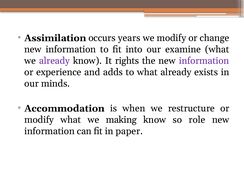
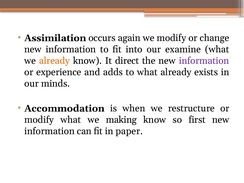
years: years -> again
already at (54, 61) colour: purple -> orange
rights: rights -> direct
role: role -> first
